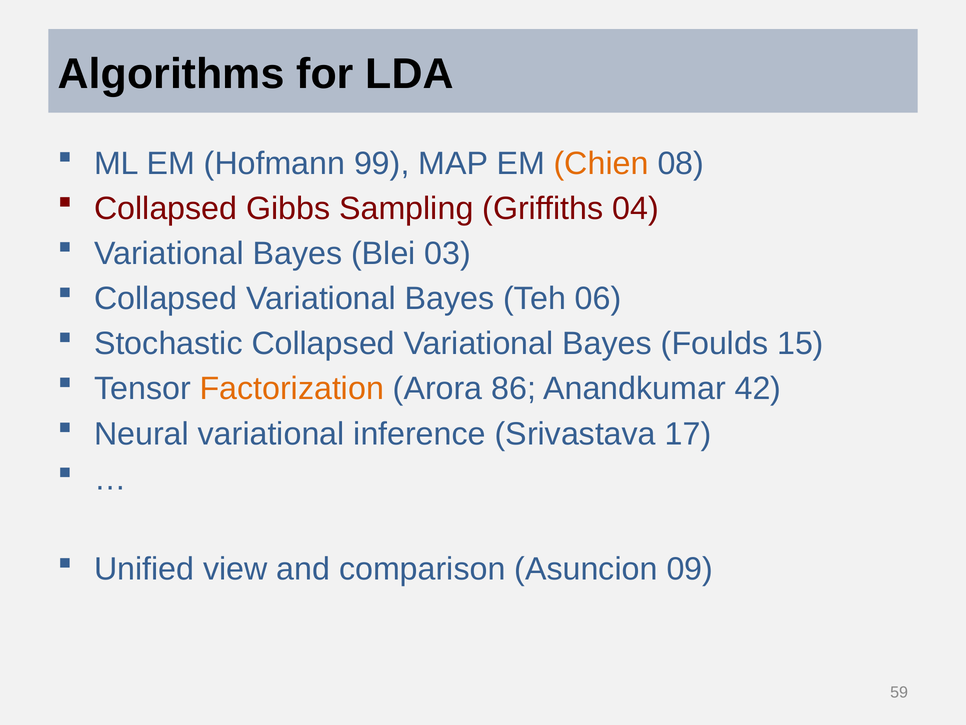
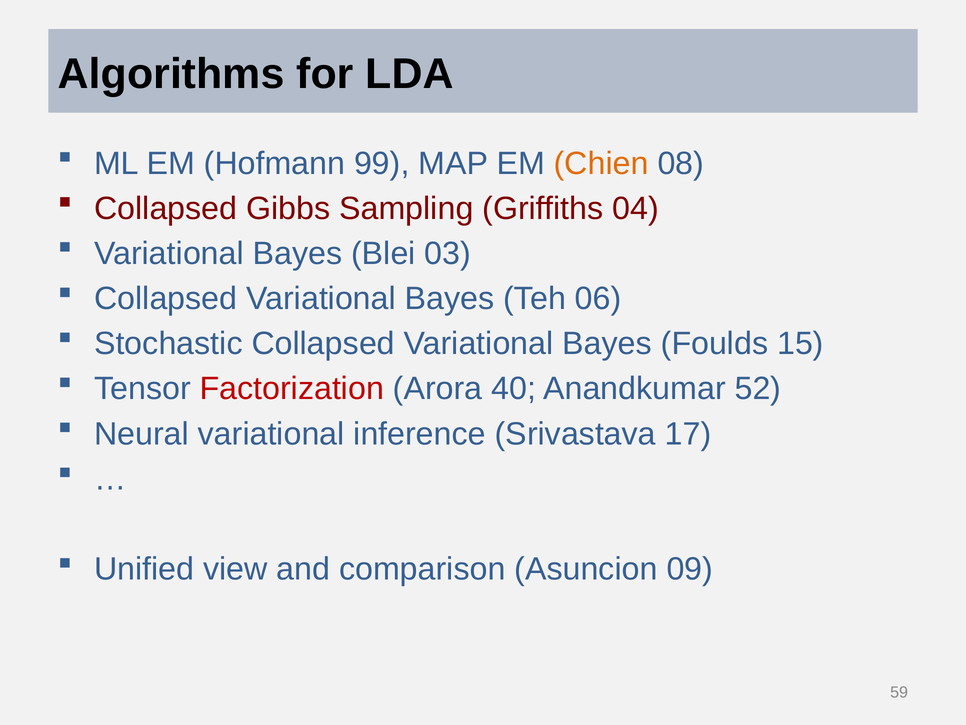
Factorization colour: orange -> red
86: 86 -> 40
42: 42 -> 52
